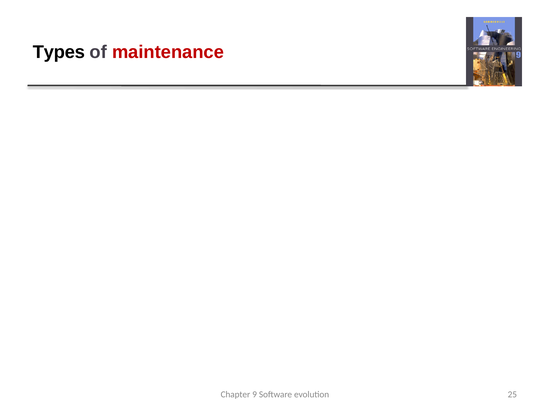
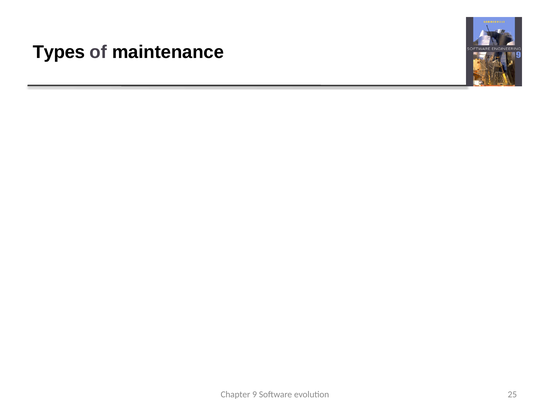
maintenance colour: red -> black
